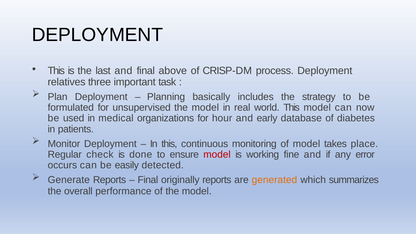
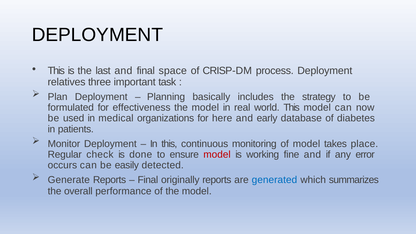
above: above -> space
unsupervised: unsupervised -> effectiveness
hour: hour -> here
generated colour: orange -> blue
